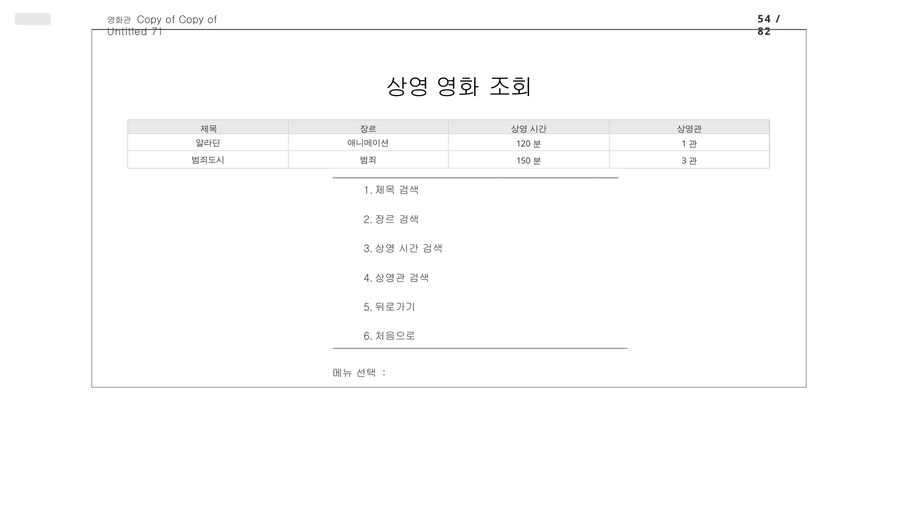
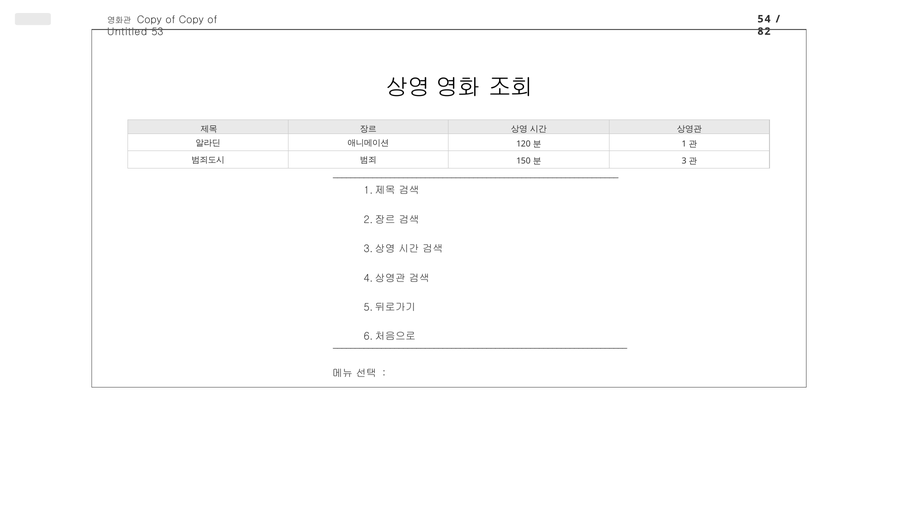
71: 71 -> 53
